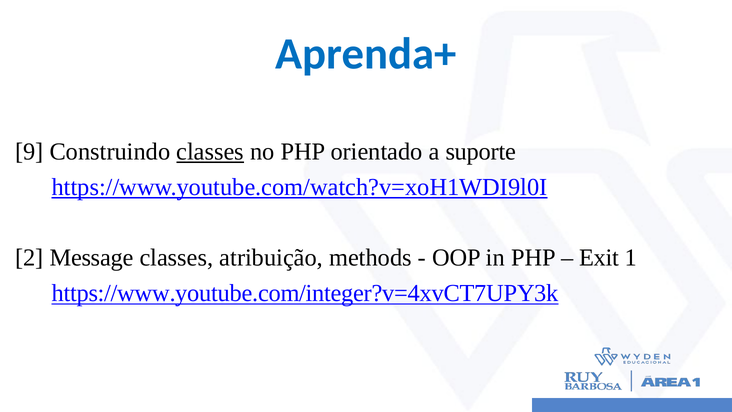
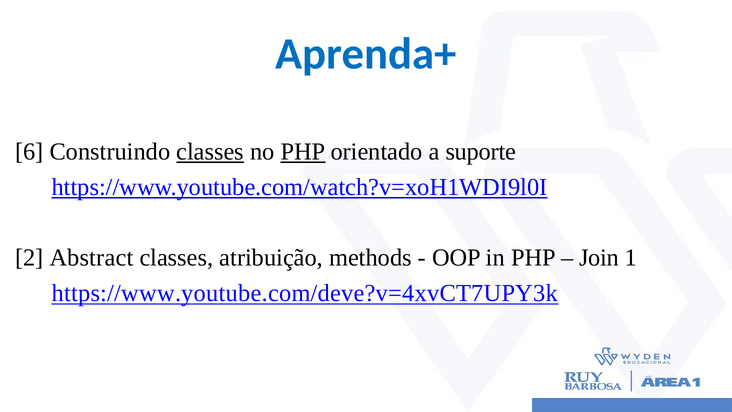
9: 9 -> 6
PHP at (303, 151) underline: none -> present
Message: Message -> Abstract
Exit: Exit -> Join
https://www.youtube.com/integer?v=4xvCT7UPY3k: https://www.youtube.com/integer?v=4xvCT7UPY3k -> https://www.youtube.com/deve?v=4xvCT7UPY3k
